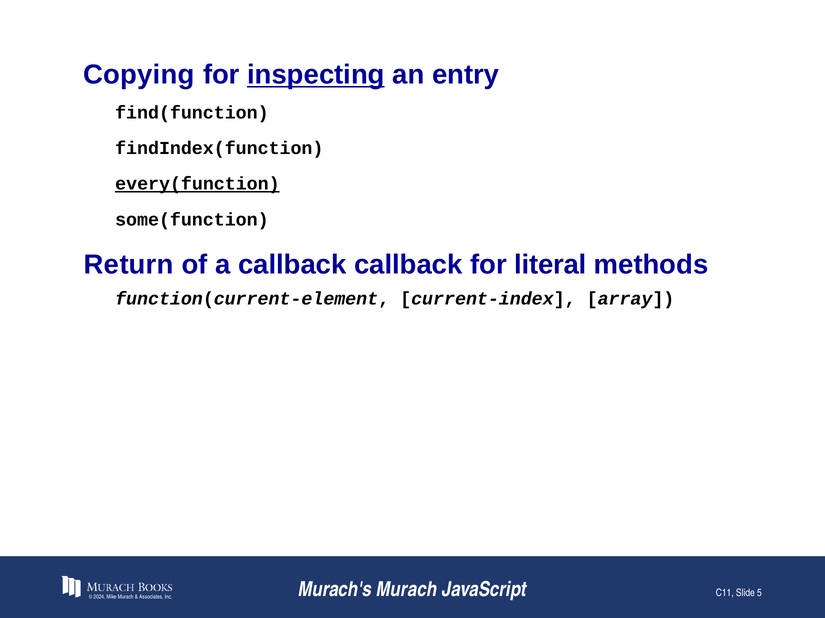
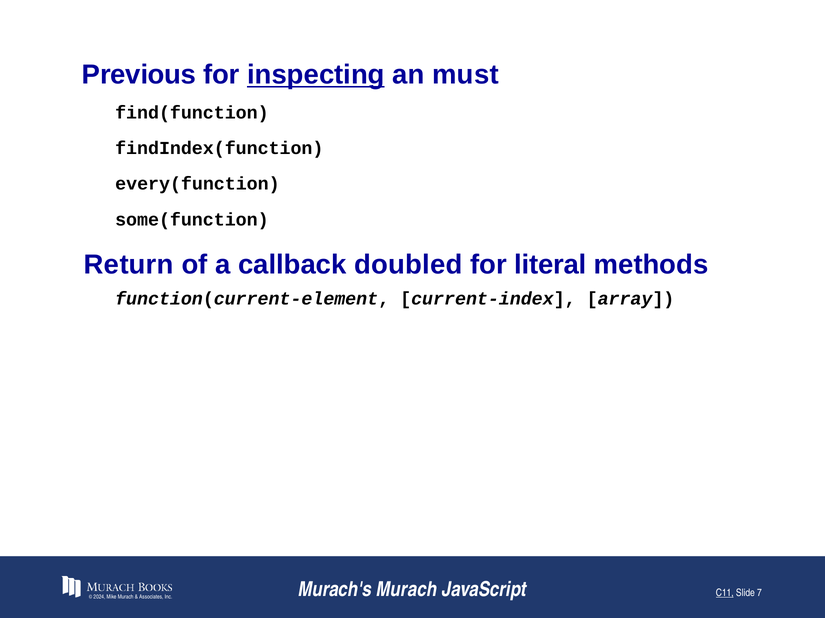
Copying: Copying -> Previous
entry: entry -> must
every(function underline: present -> none
callback callback: callback -> doubled
C11 underline: none -> present
5: 5 -> 7
